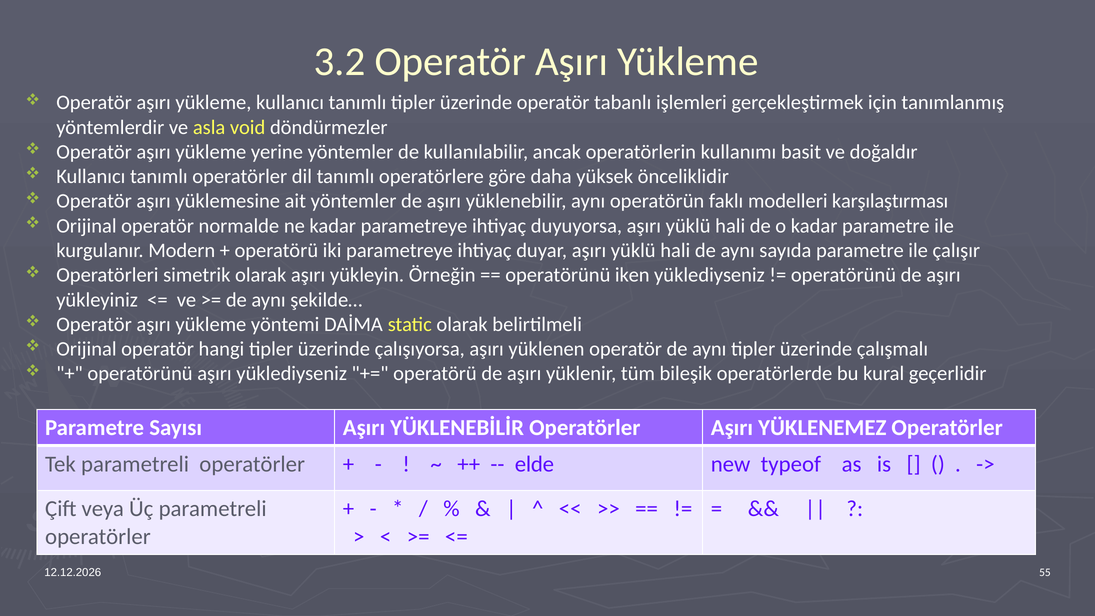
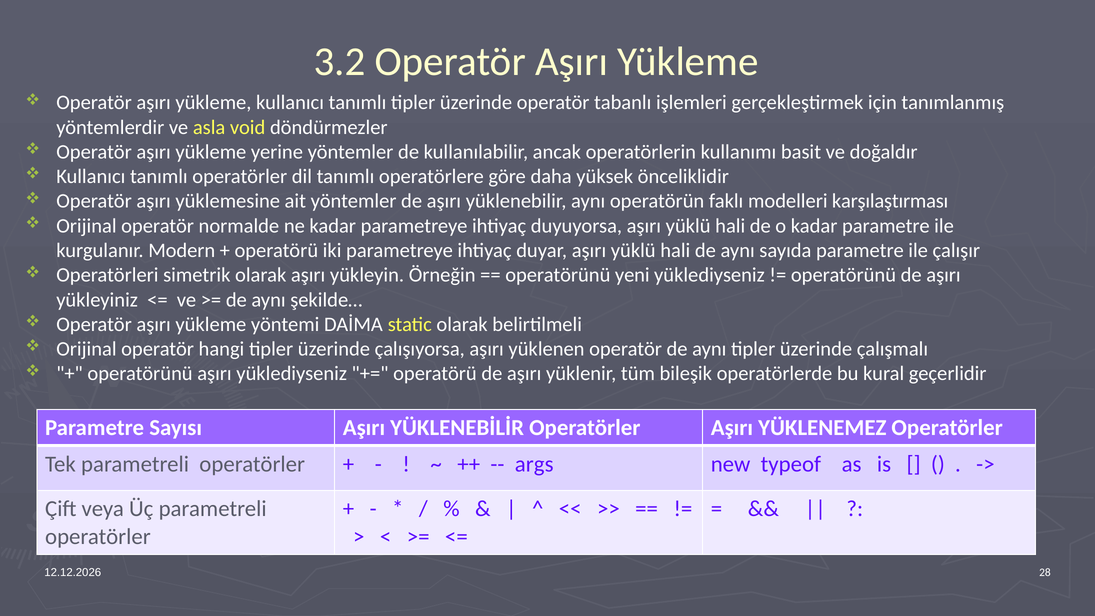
iken: iken -> yeni
elde: elde -> args
55: 55 -> 28
